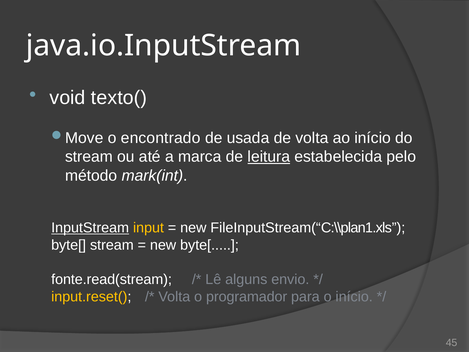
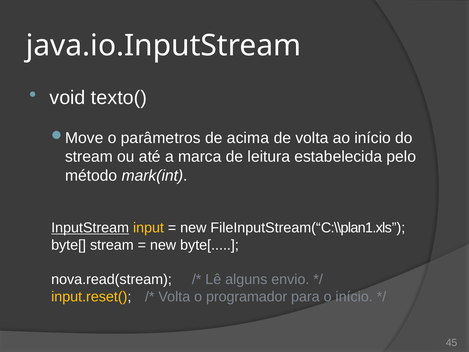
encontrado: encontrado -> parâmetros
usada: usada -> acima
leitura underline: present -> none
fonte.read(stream: fonte.read(stream -> nova.read(stream
